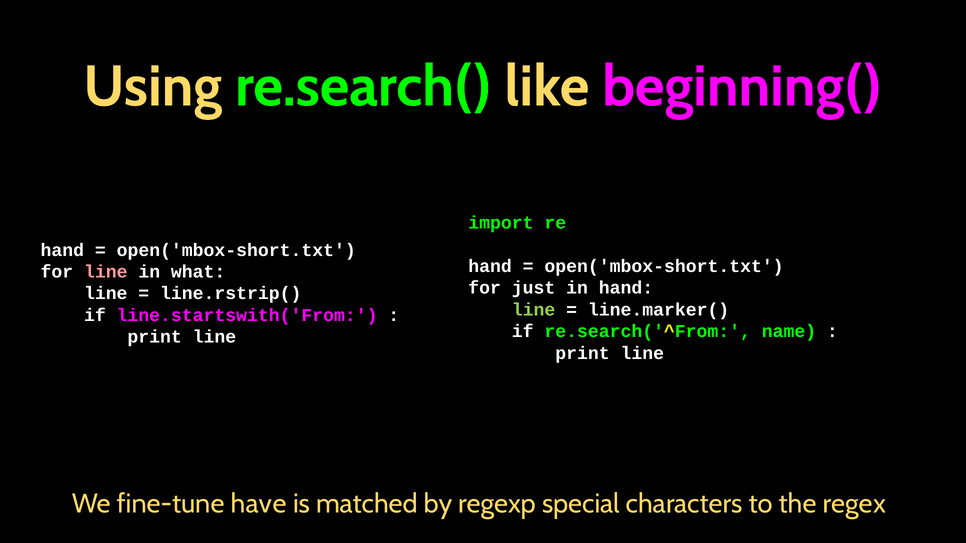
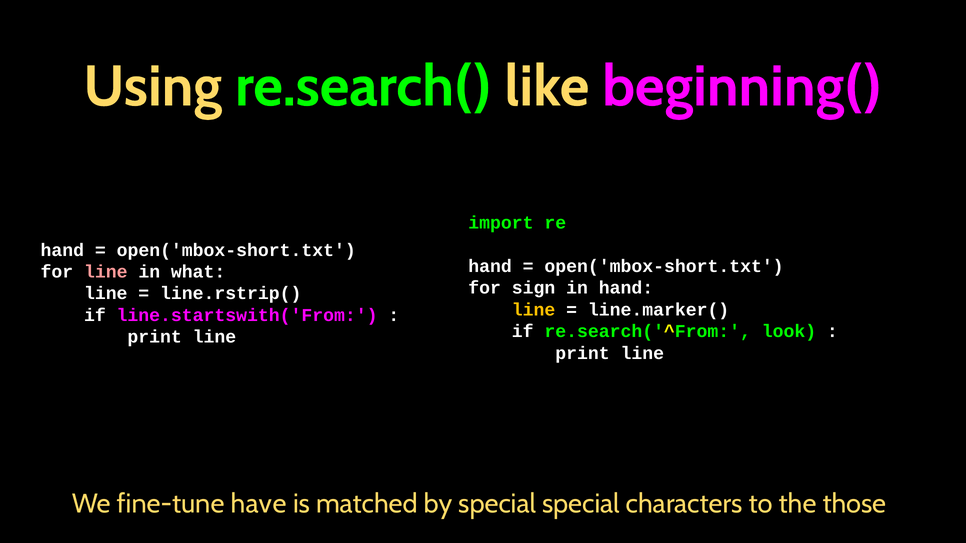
just: just -> sign
line at (534, 310) colour: light green -> yellow
name: name -> look
by regexp: regexp -> special
regex: regex -> those
